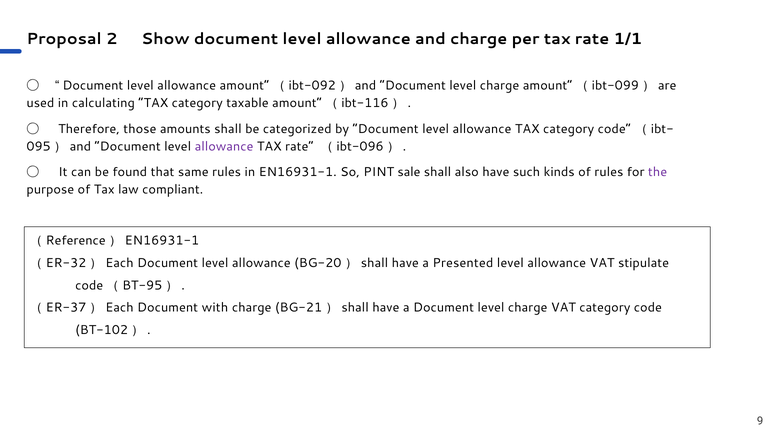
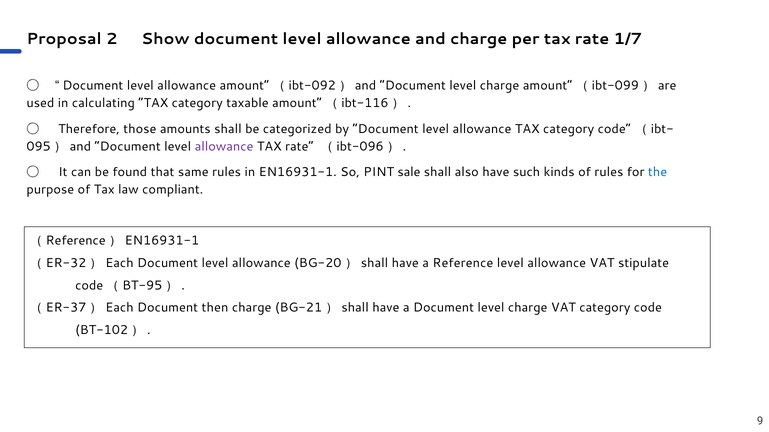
1/1: 1/1 -> 1/7
the colour: purple -> blue
Presented: Presented -> Reference
with: with -> then
